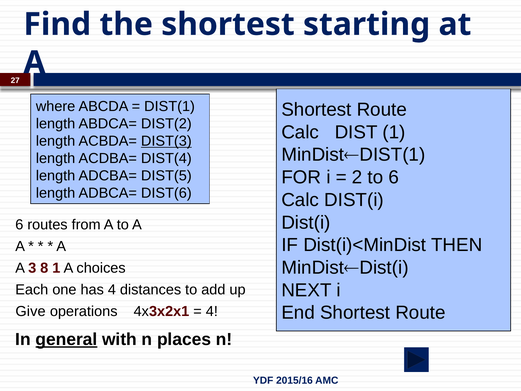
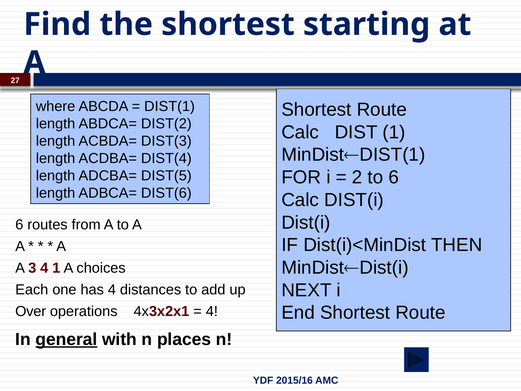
DIST(3 underline: present -> none
3 8: 8 -> 4
Give: Give -> Over
